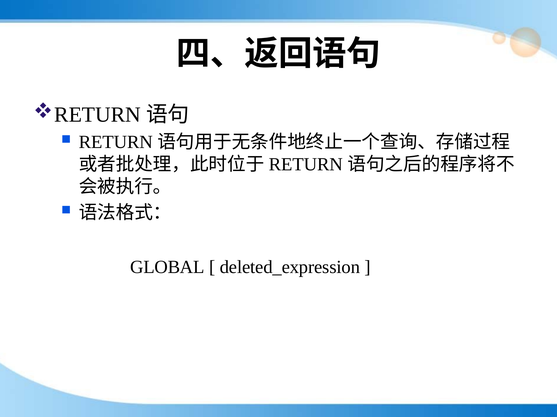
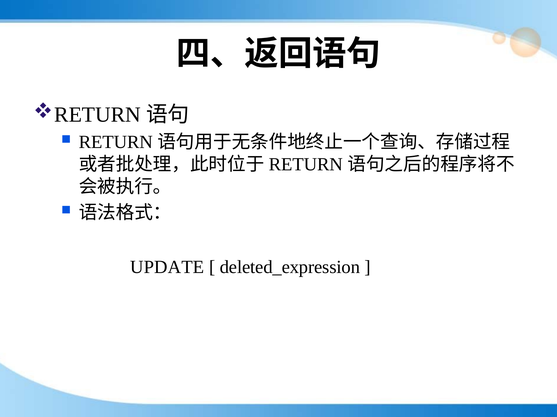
GLOBAL: GLOBAL -> UPDATE
